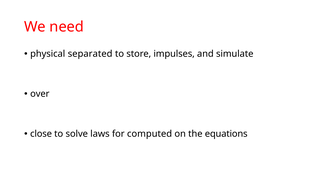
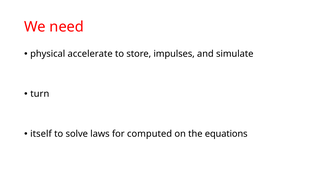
separated: separated -> accelerate
over: over -> turn
close: close -> itself
